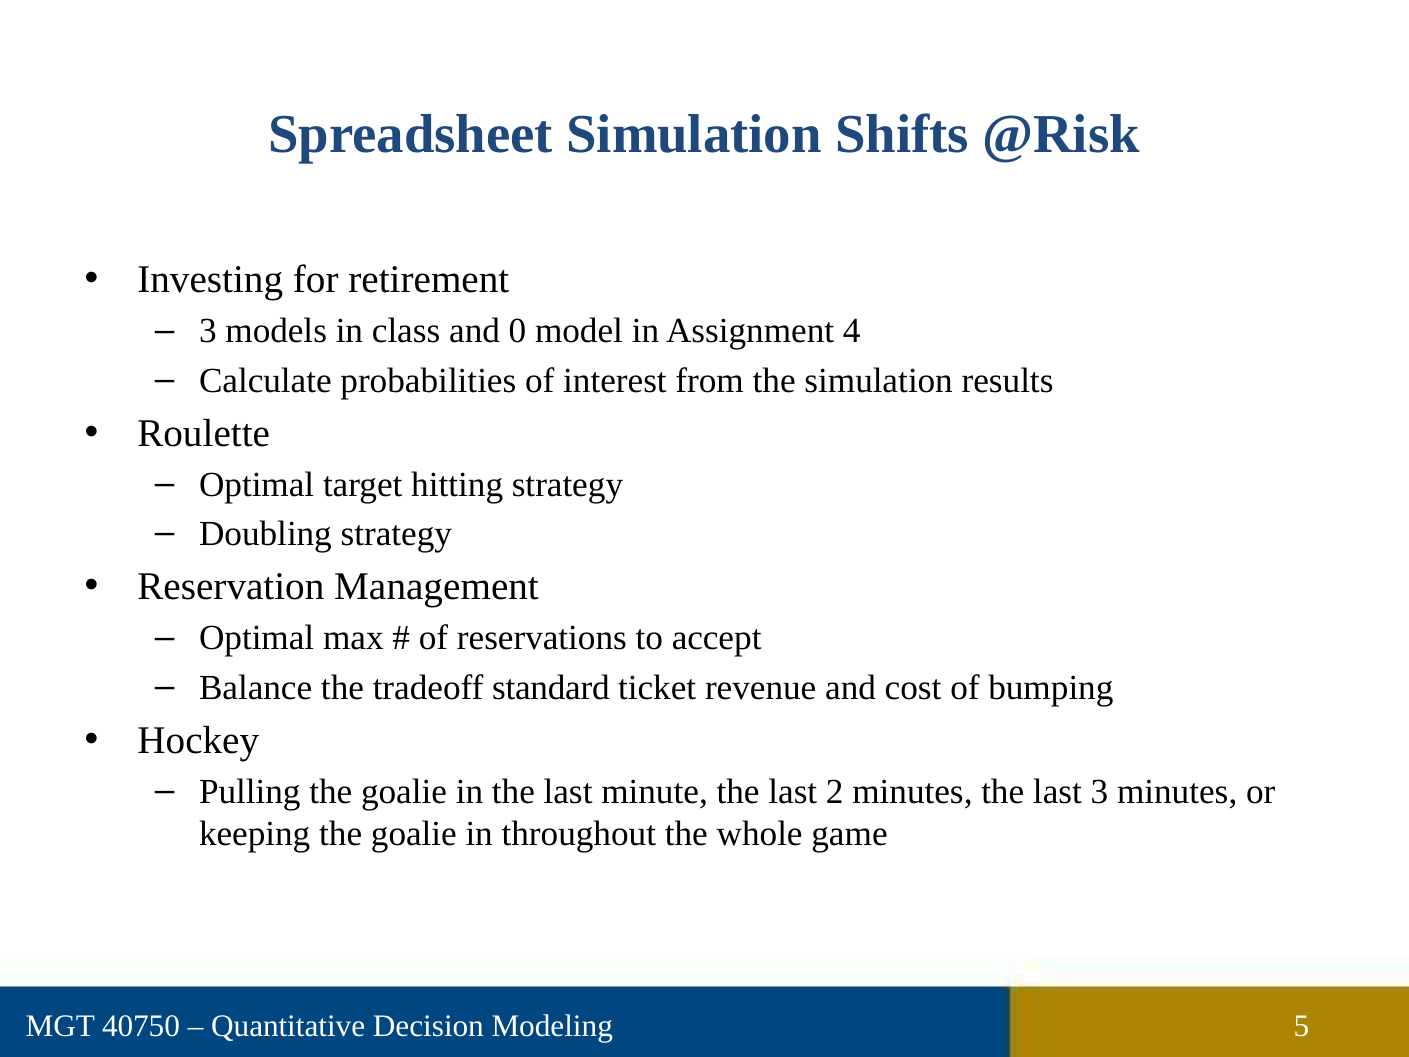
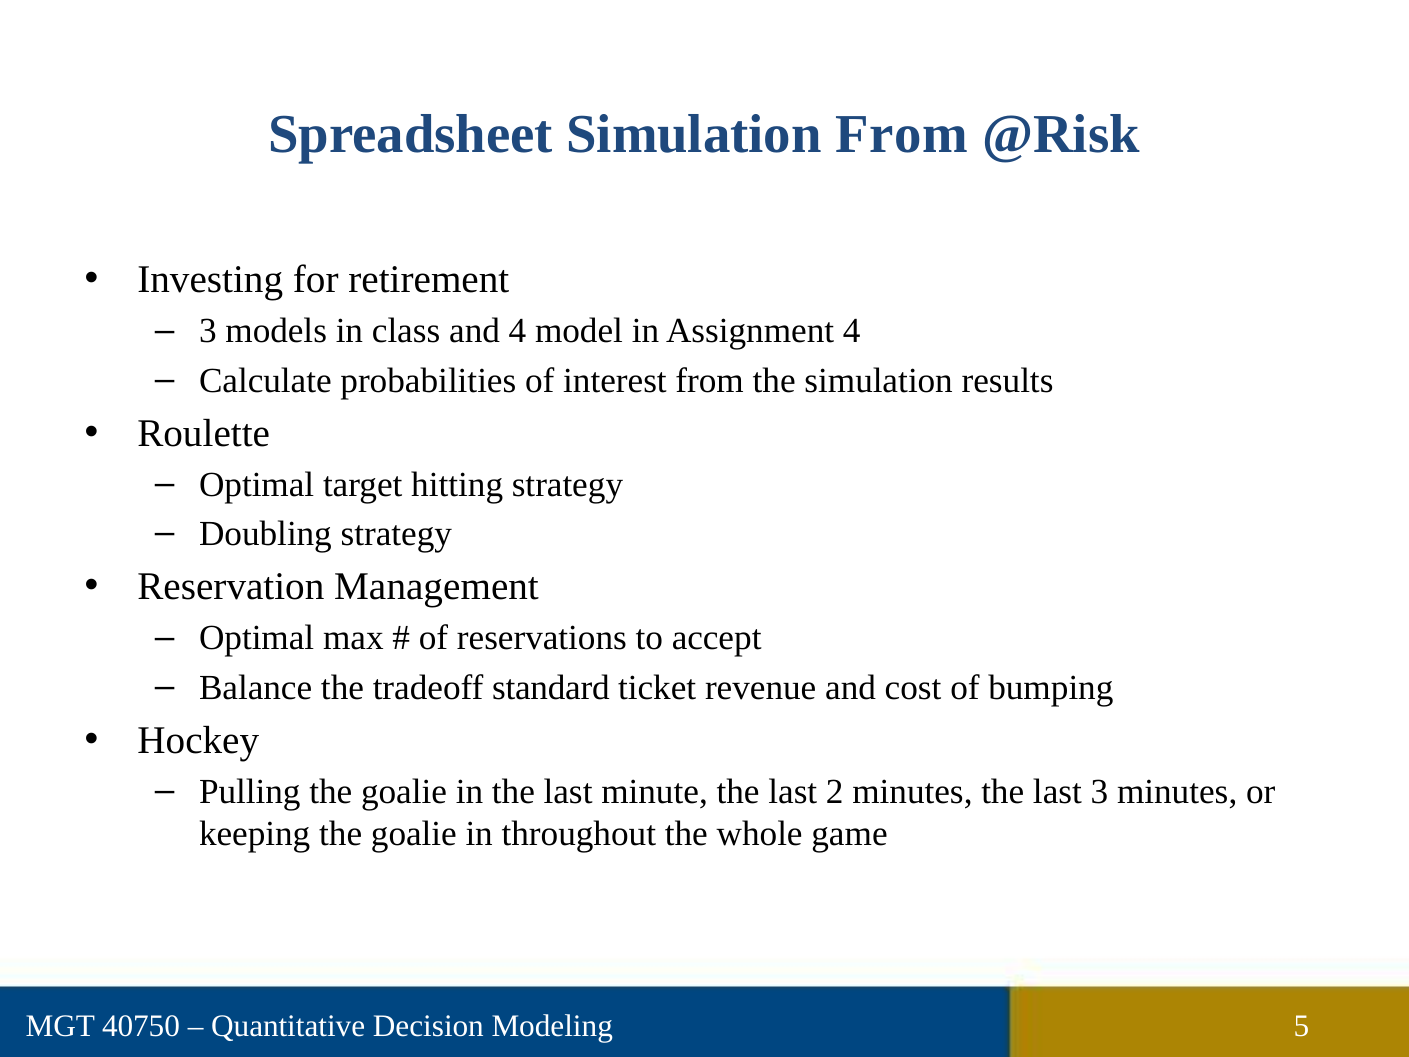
Simulation Shifts: Shifts -> From
and 0: 0 -> 4
